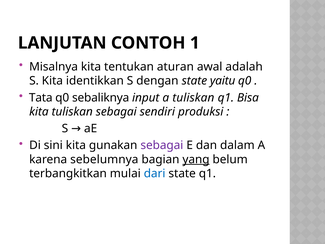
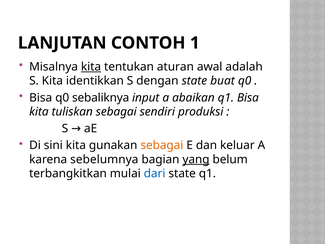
kita at (91, 67) underline: none -> present
yaitu: yaitu -> buat
Tata at (41, 98): Tata -> Bisa
a tuliskan: tuliskan -> abaikan
sebagai at (162, 145) colour: purple -> orange
dalam: dalam -> keluar
